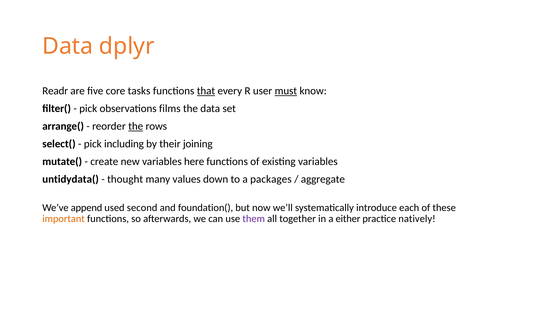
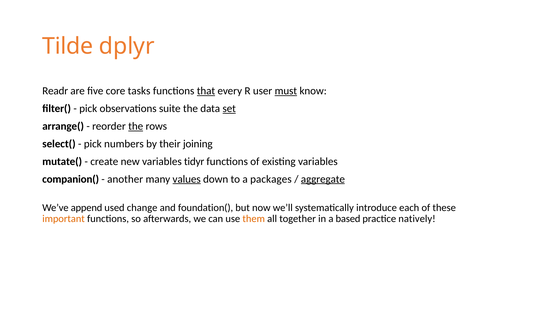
Data at (68, 46): Data -> Tilde
films: films -> suite
set underline: none -> present
including: including -> numbers
here: here -> tidyr
untidydata(: untidydata( -> companion(
thought: thought -> another
values underline: none -> present
aggregate underline: none -> present
second: second -> change
them colour: purple -> orange
either: either -> based
